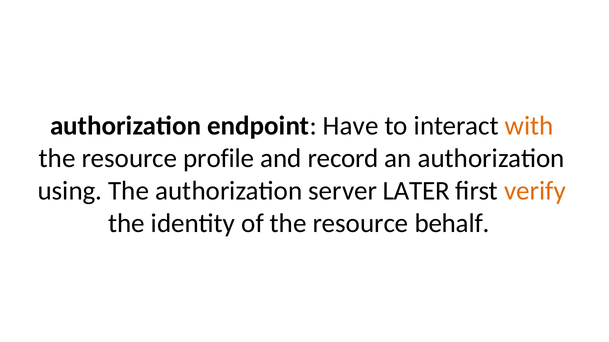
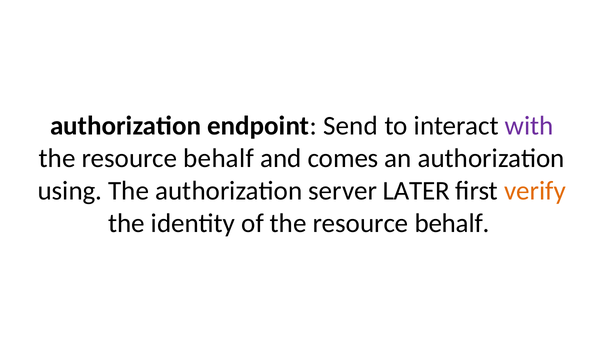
Have: Have -> Send
with colour: orange -> purple
profile at (219, 159): profile -> behalf
record: record -> comes
